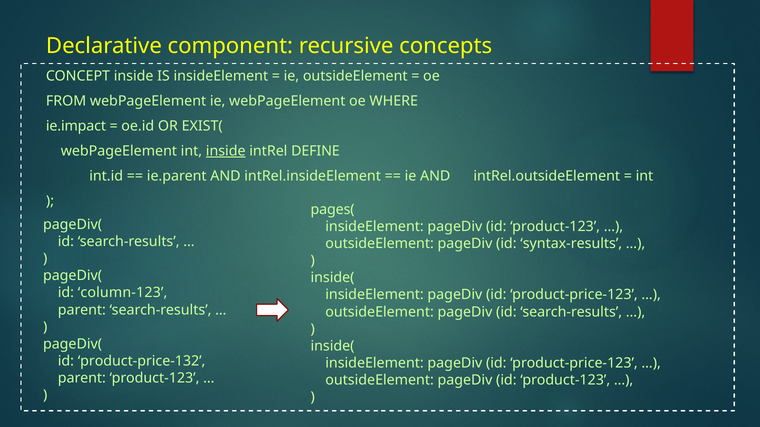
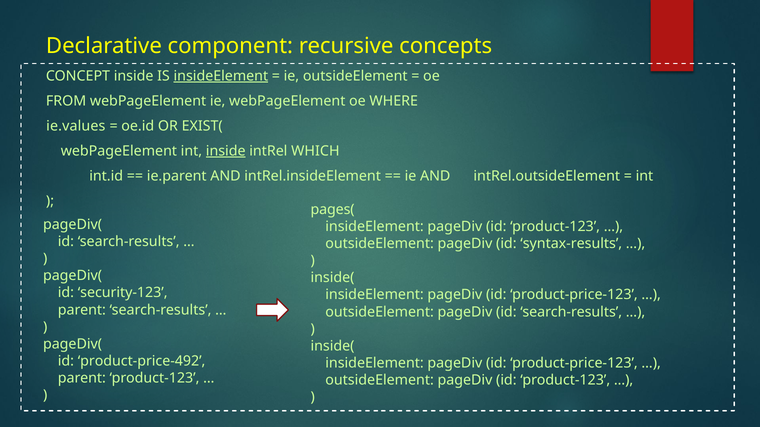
insideElement at (221, 76) underline: none -> present
ie.impact: ie.impact -> ie.values
DEFINE: DEFINE -> WHICH
column-123: column-123 -> security-123
product-price-132: product-price-132 -> product-price-492
